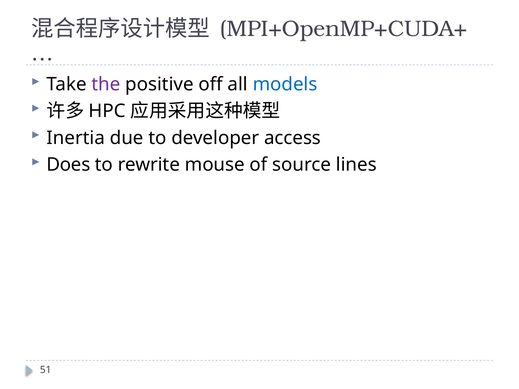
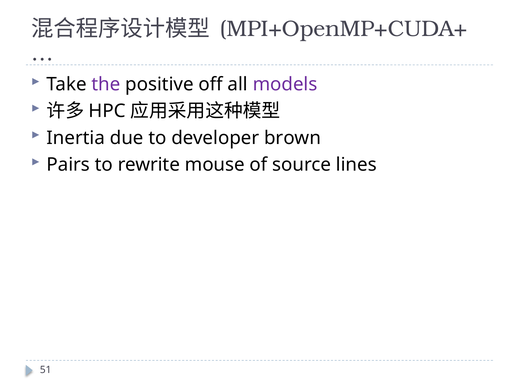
models colour: blue -> purple
access: access -> brown
Does: Does -> Pairs
